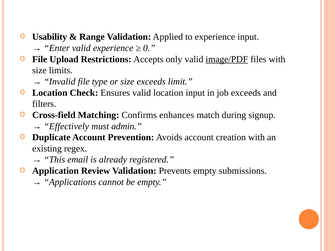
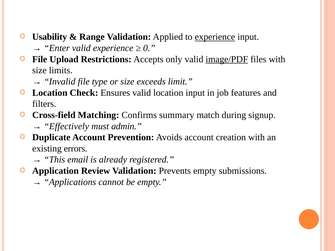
experience at (215, 37) underline: none -> present
job exceeds: exceeds -> features
enhances: enhances -> summary
regex: regex -> errors
